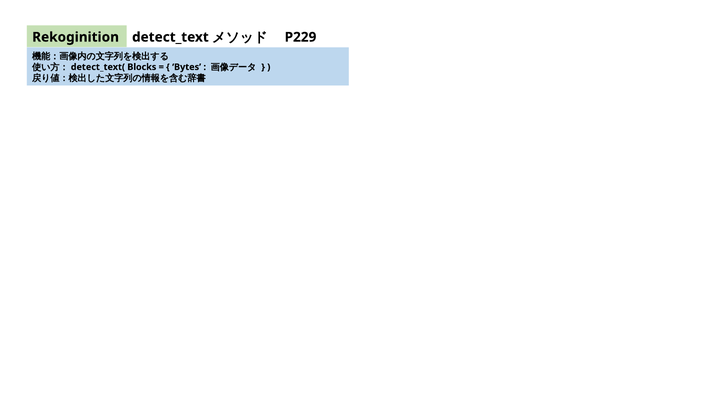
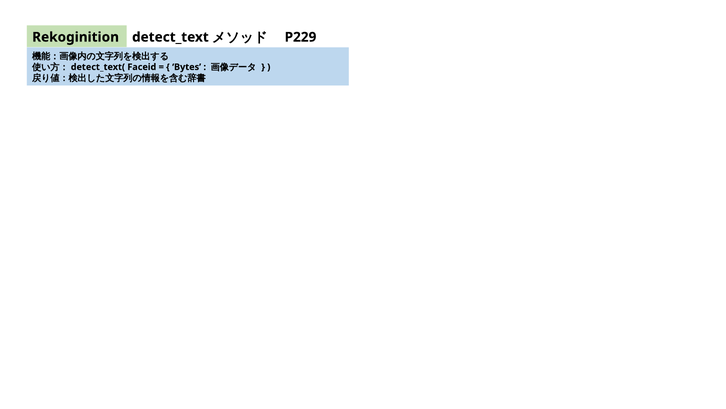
Blocks: Blocks -> Faceid
